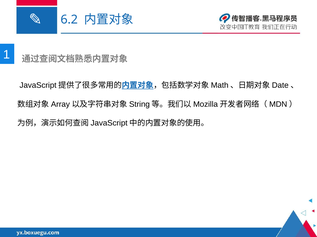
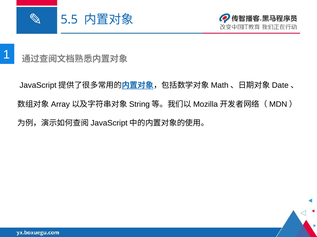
6.2: 6.2 -> 5.5
